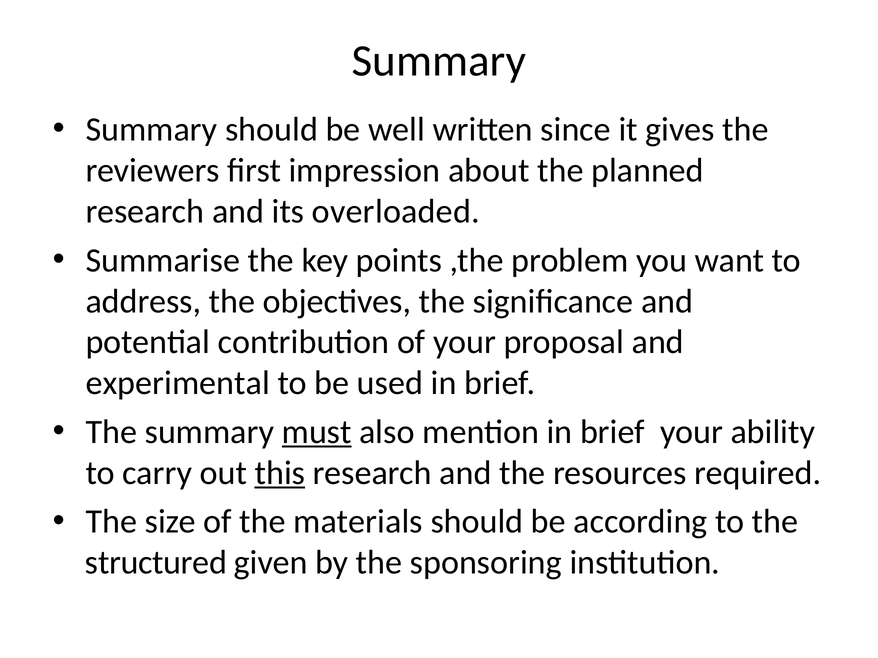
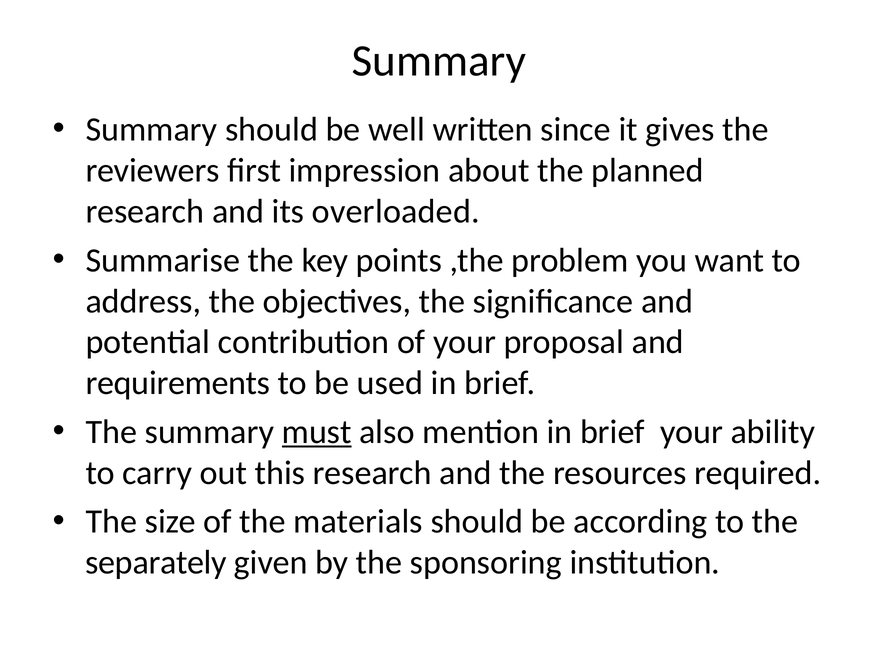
experimental: experimental -> requirements
this underline: present -> none
structured: structured -> separately
